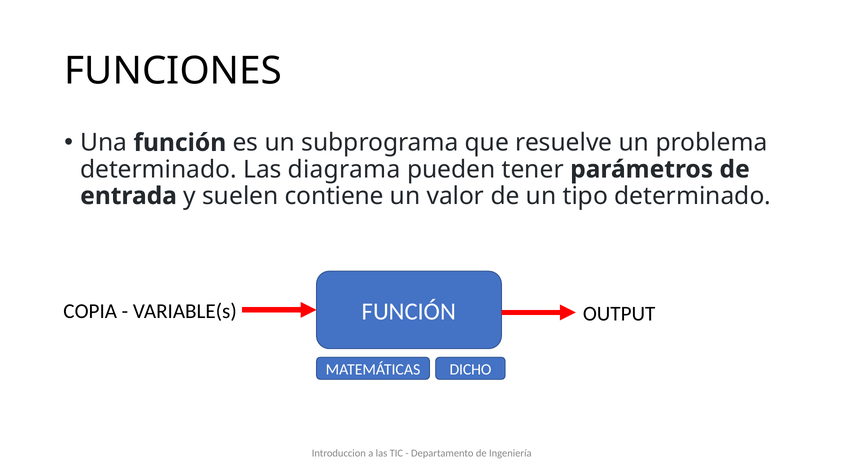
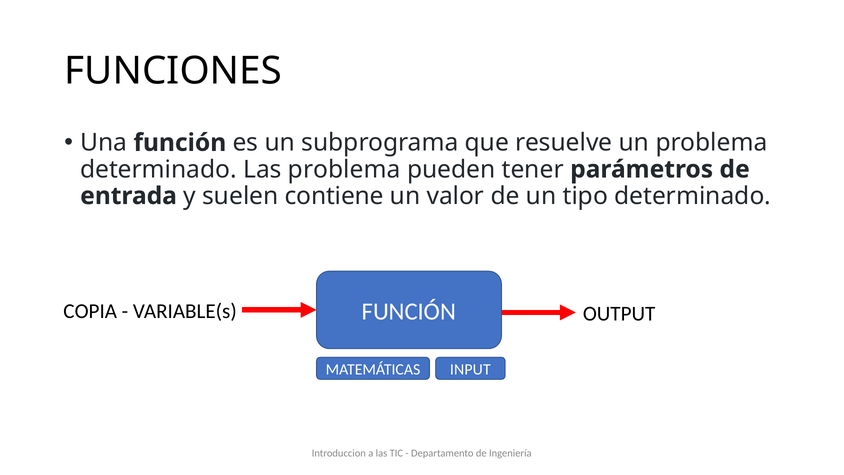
Las diagrama: diagrama -> problema
DICHO: DICHO -> INPUT
